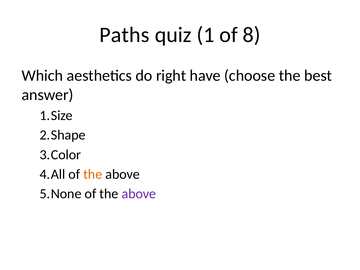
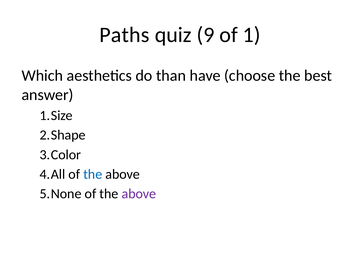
1: 1 -> 9
8: 8 -> 1
right: right -> than
the at (93, 174) colour: orange -> blue
